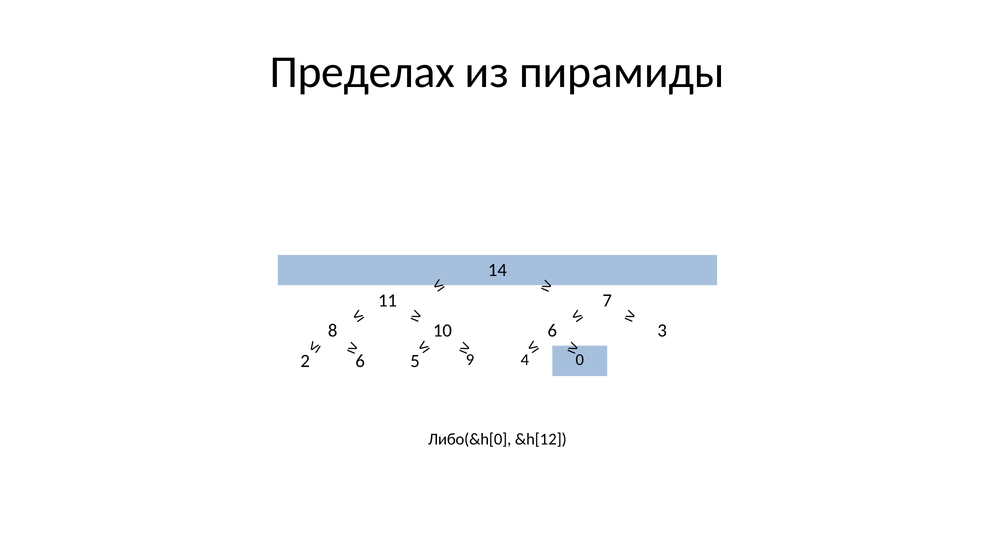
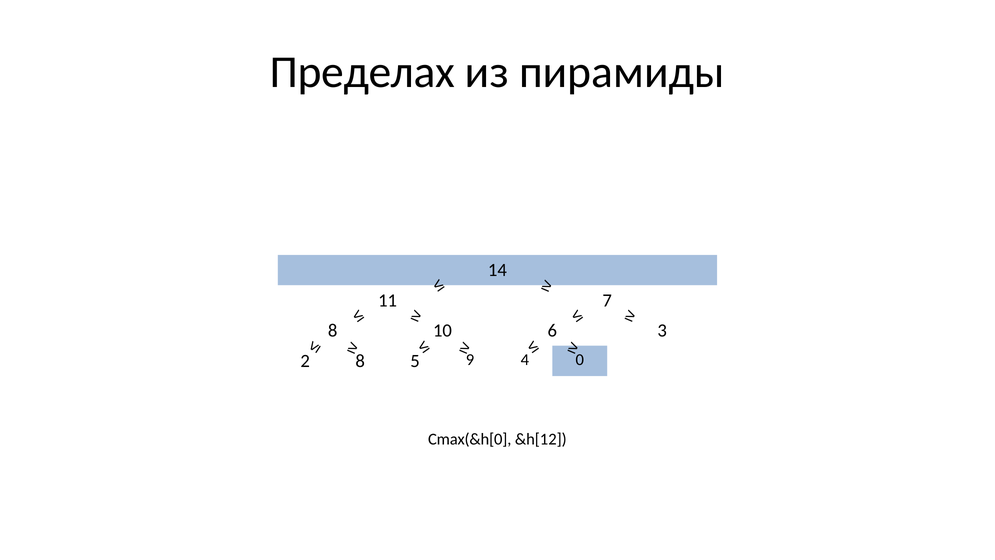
2 6: 6 -> 8
Либо(&h[0: Либо(&h[0 -> Сmax(&h[0
